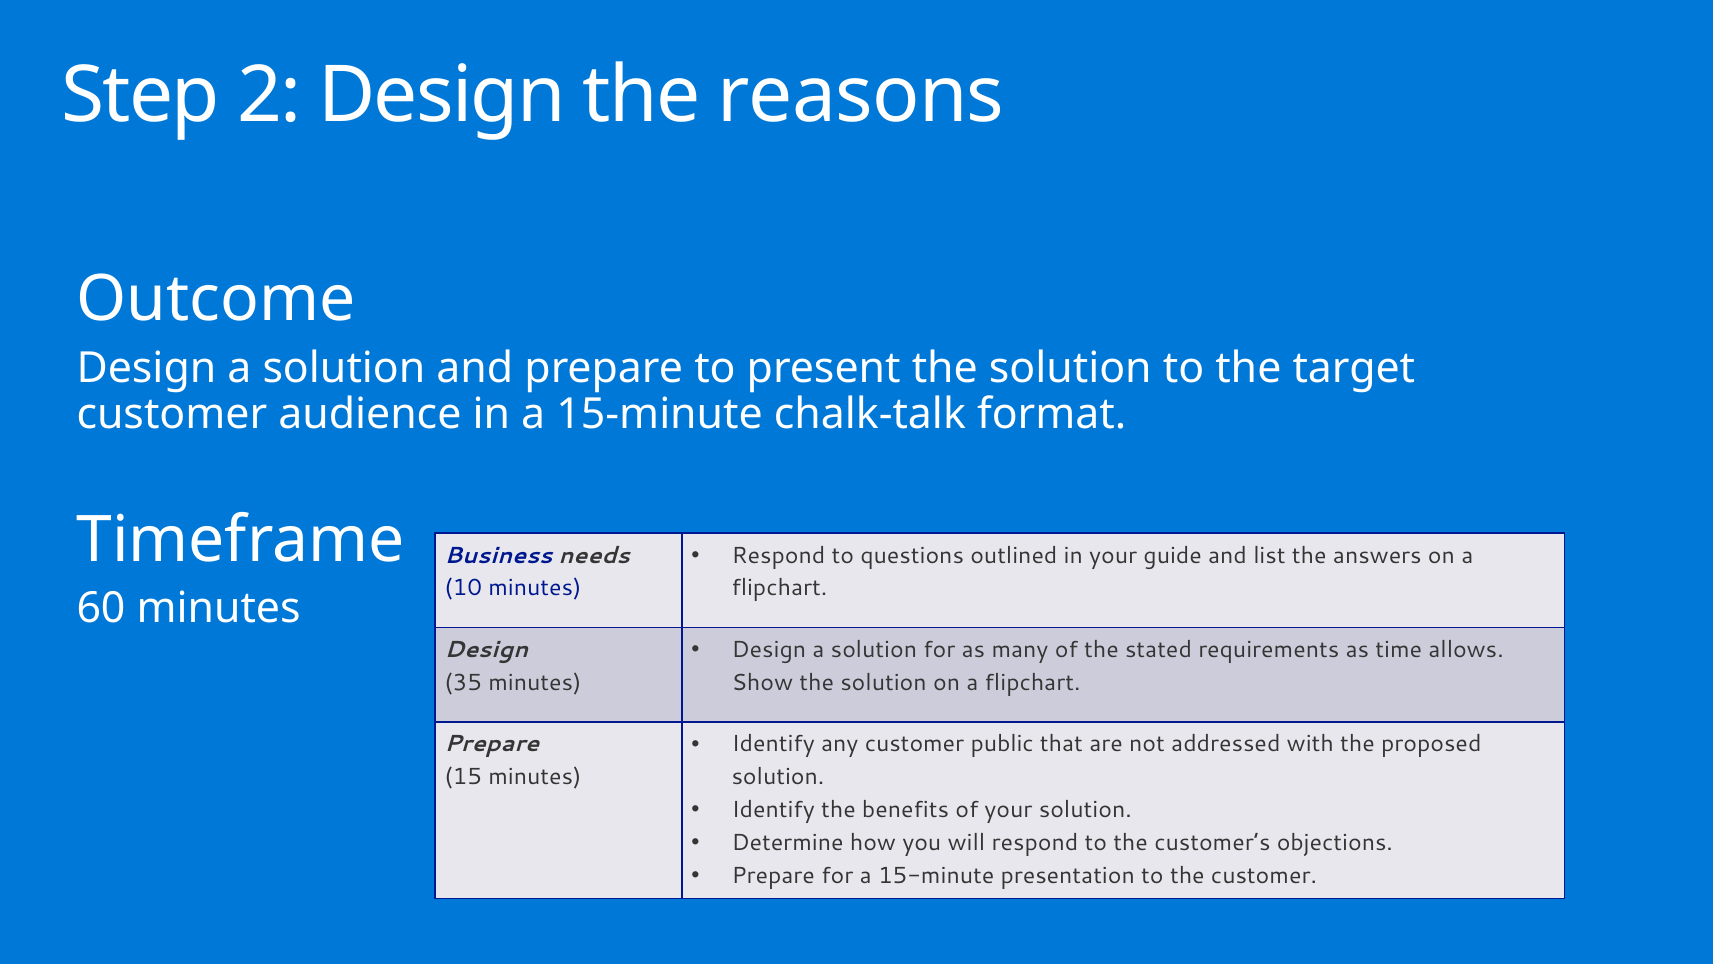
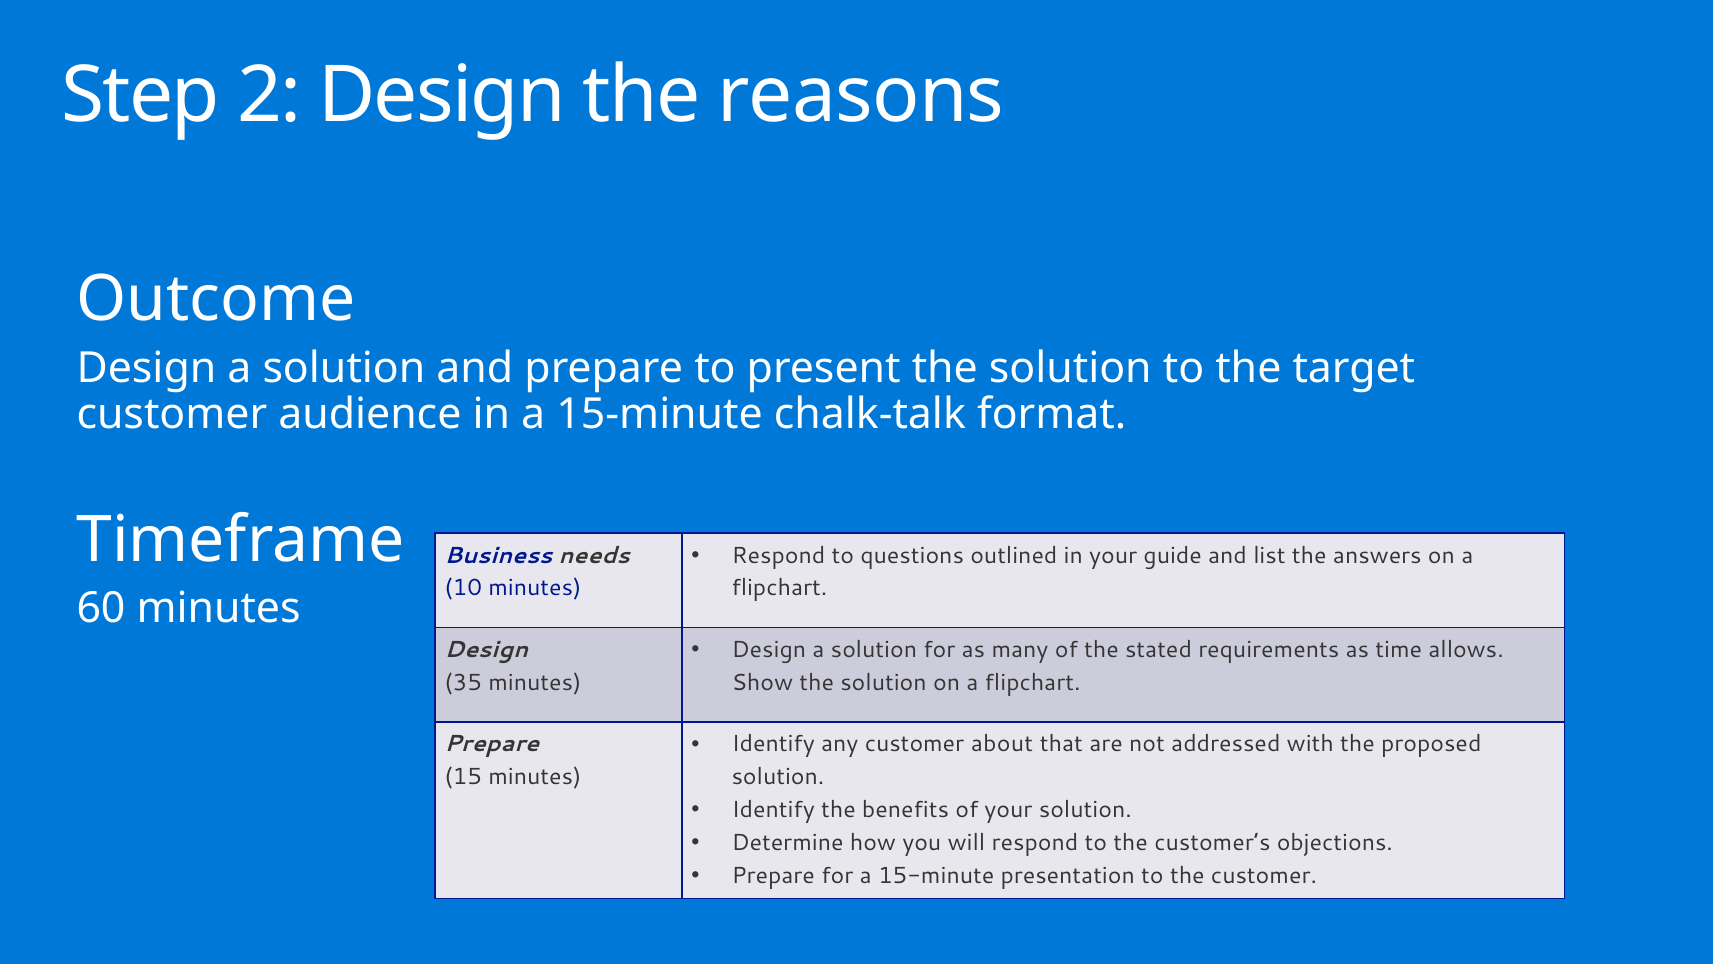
public: public -> about
